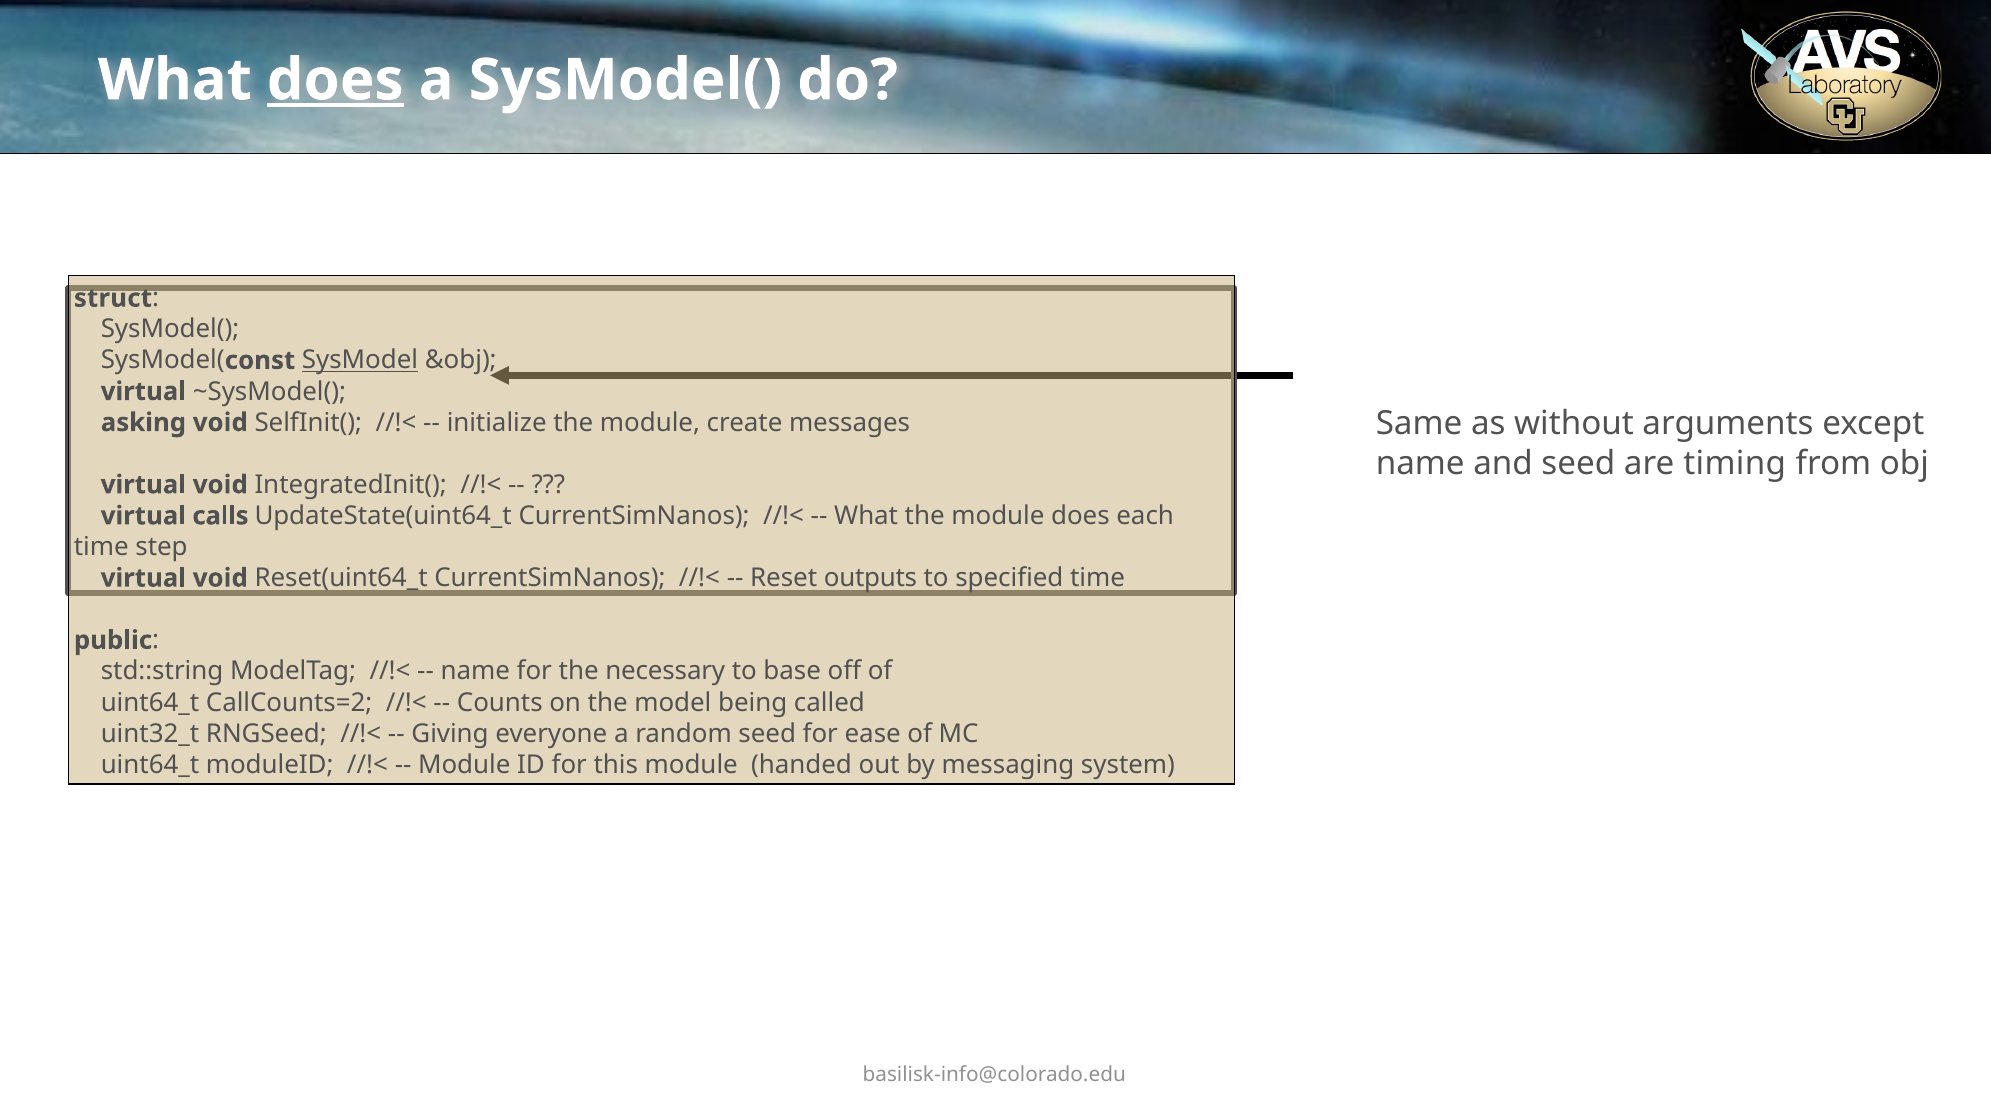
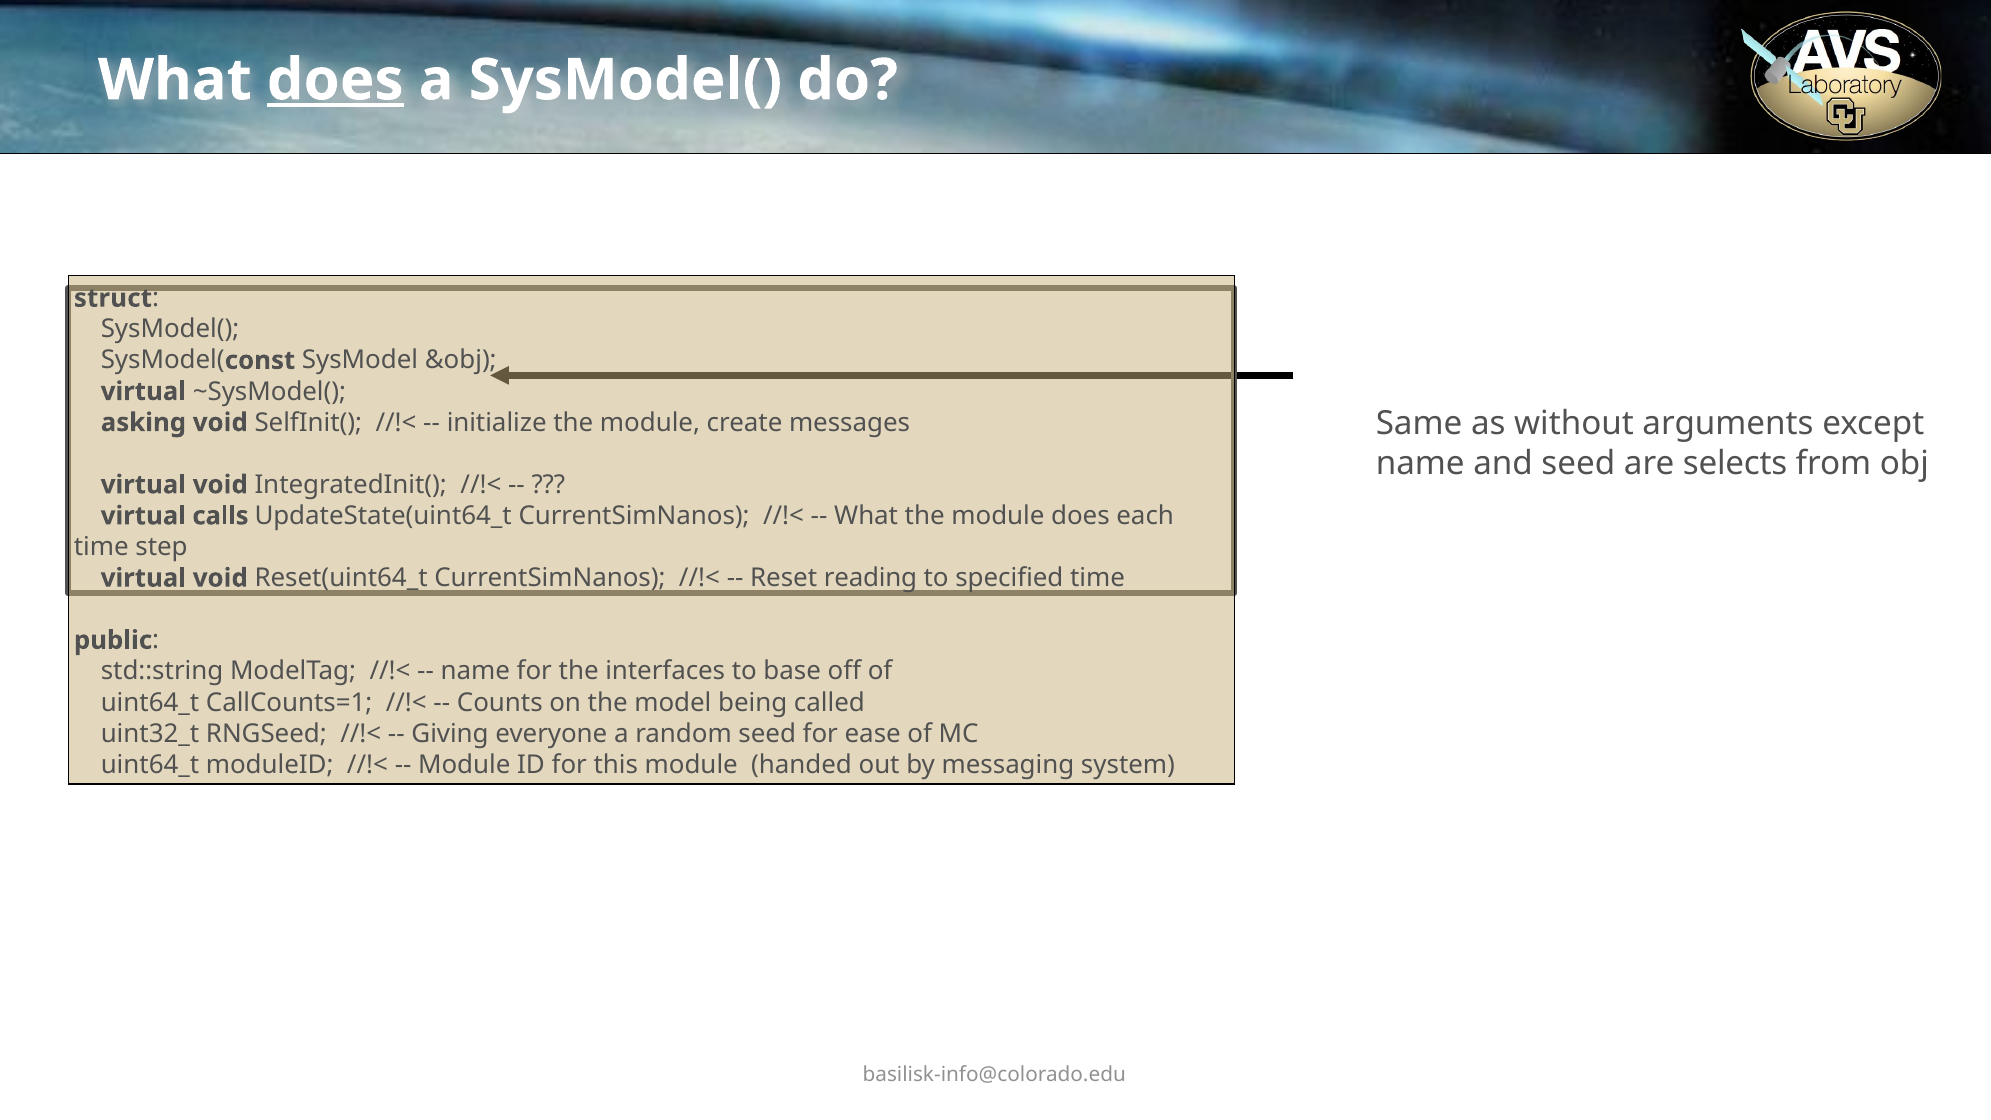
SysModel underline: present -> none
timing: timing -> selects
outputs: outputs -> reading
necessary: necessary -> interfaces
CallCounts=2: CallCounts=2 -> CallCounts=1
